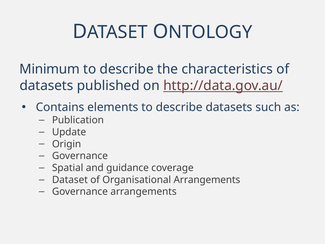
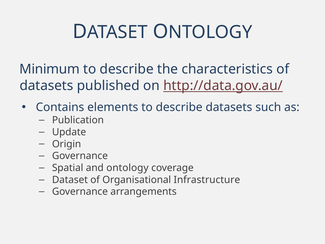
guidance: guidance -> ontology
Organisational Arrangements: Arrangements -> Infrastructure
